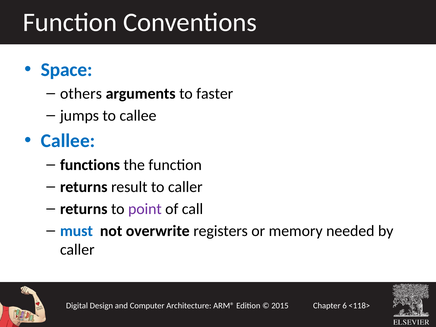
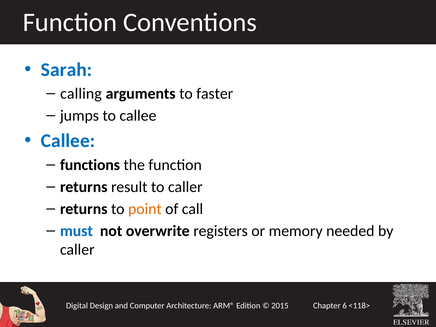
Space: Space -> Sarah
others: others -> calling
point colour: purple -> orange
